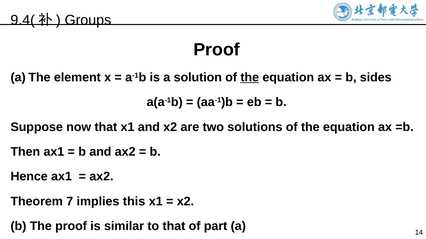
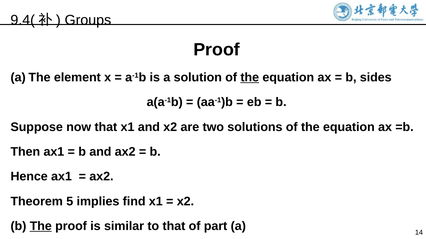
7: 7 -> 5
this: this -> find
The at (41, 227) underline: none -> present
